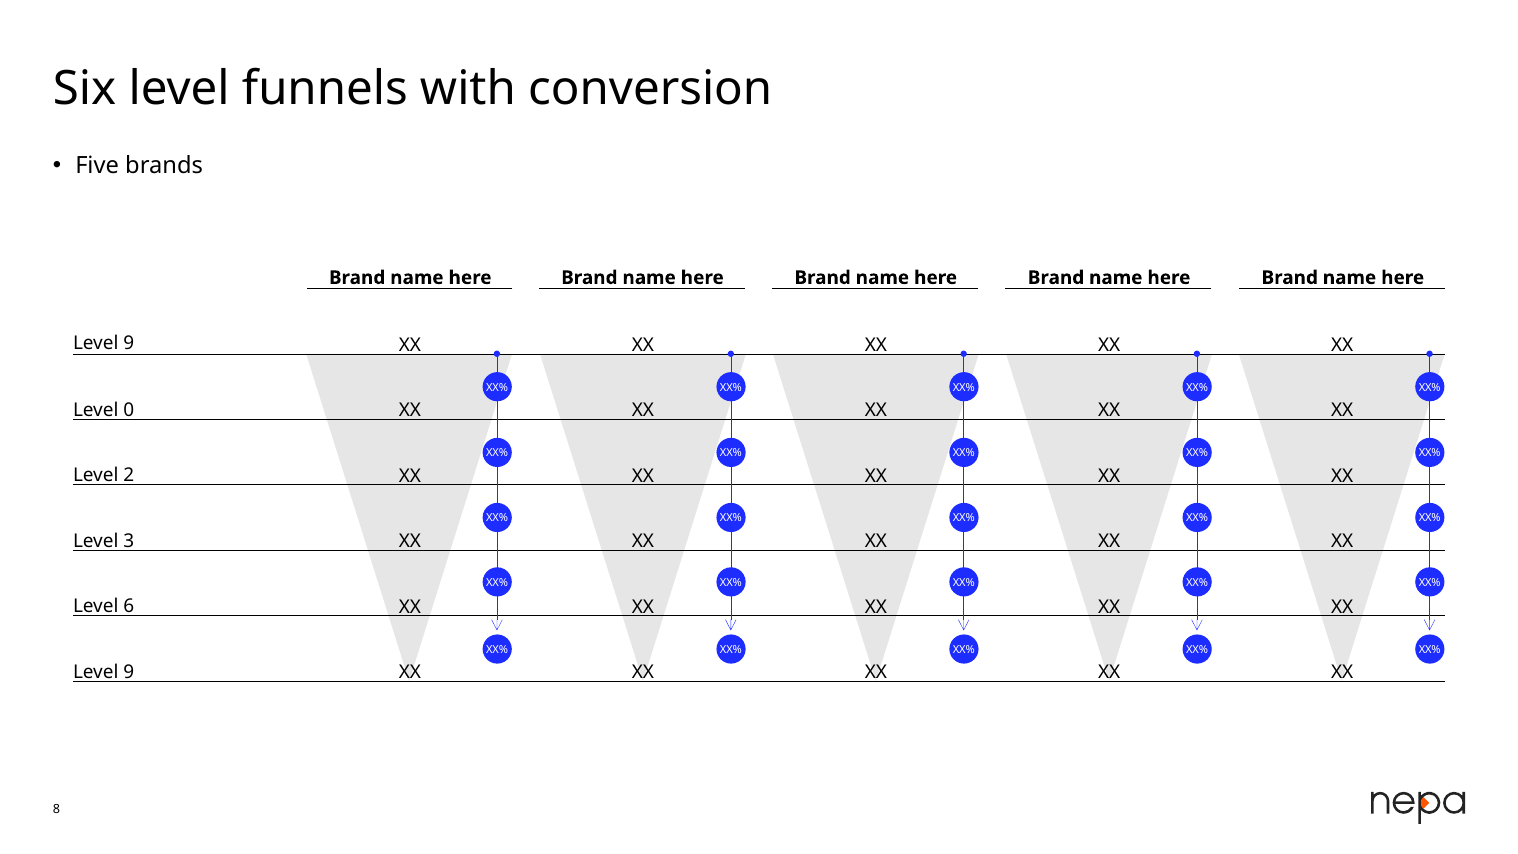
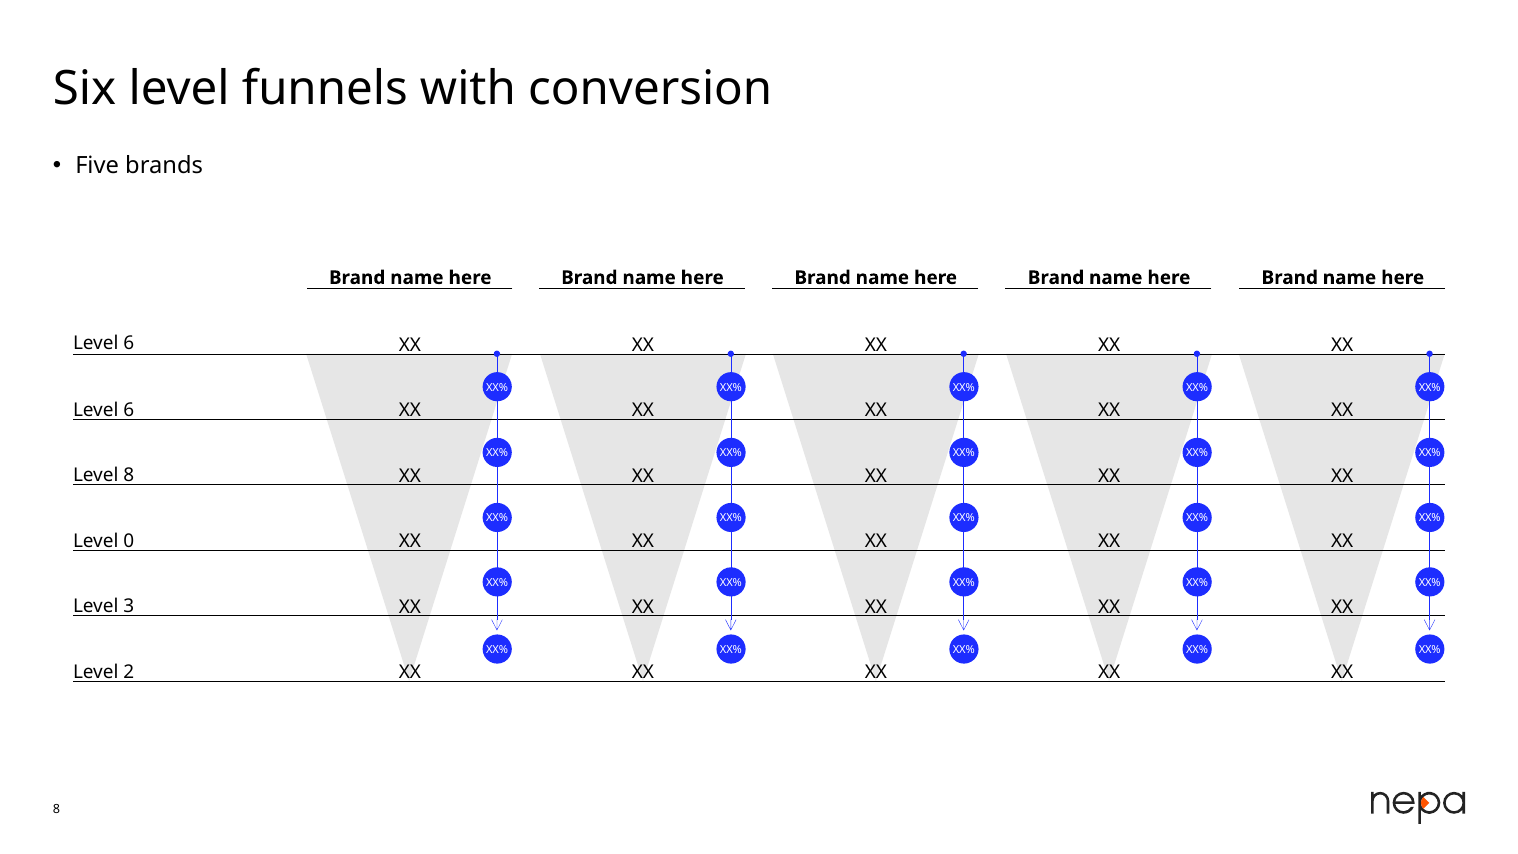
9 at (129, 343): 9 -> 6
0 at (129, 410): 0 -> 6
Level 2: 2 -> 8
3: 3 -> 0
6: 6 -> 3
9 at (129, 673): 9 -> 2
